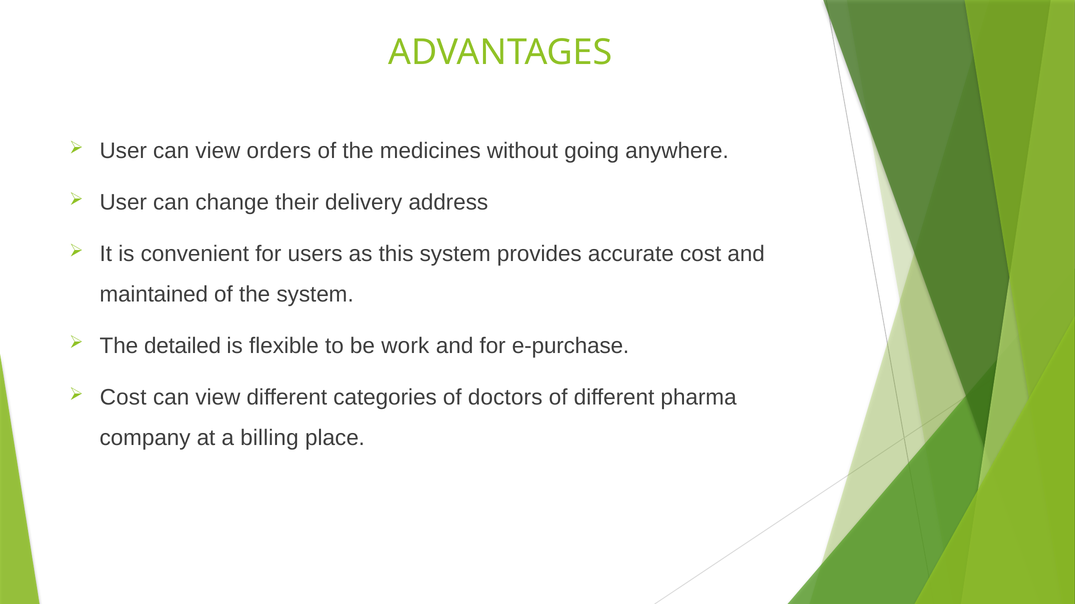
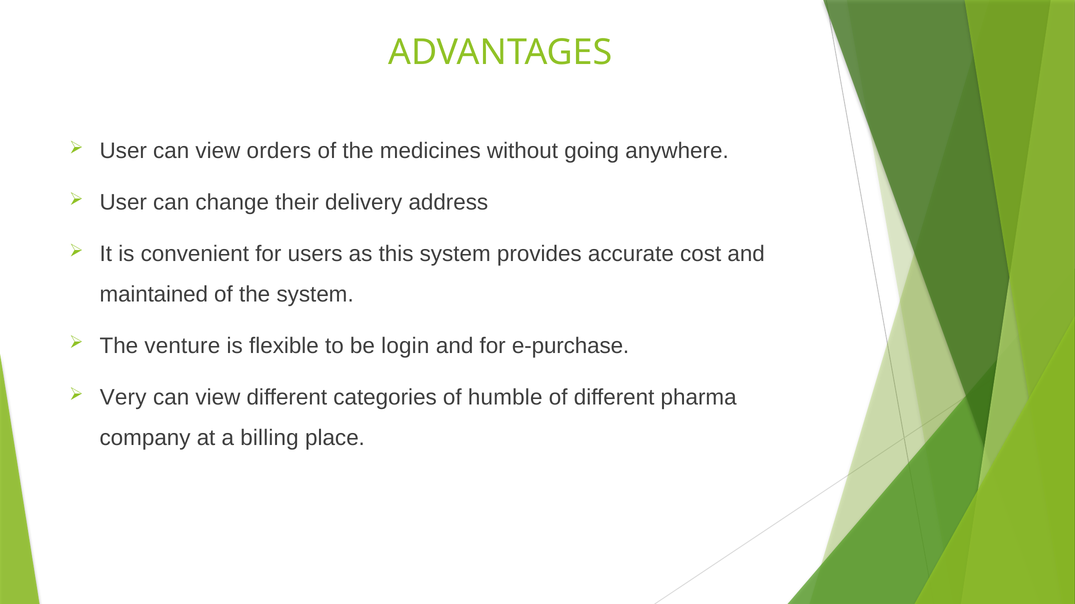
detailed: detailed -> venture
work: work -> login
Cost at (123, 398): Cost -> Very
doctors: doctors -> humble
